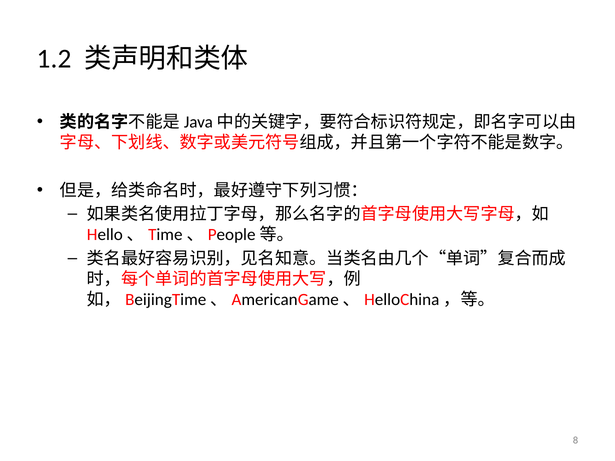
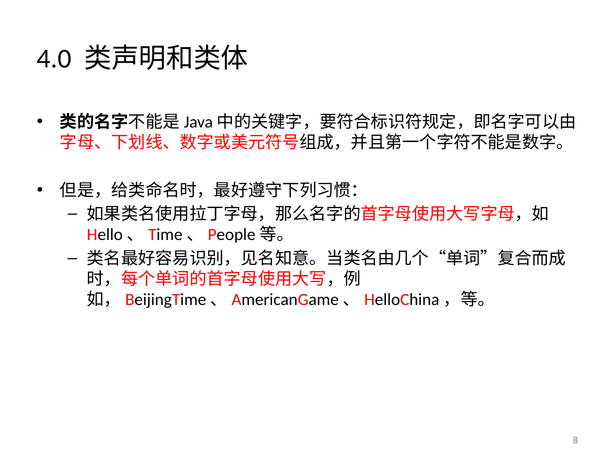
1.2: 1.2 -> 4.0
